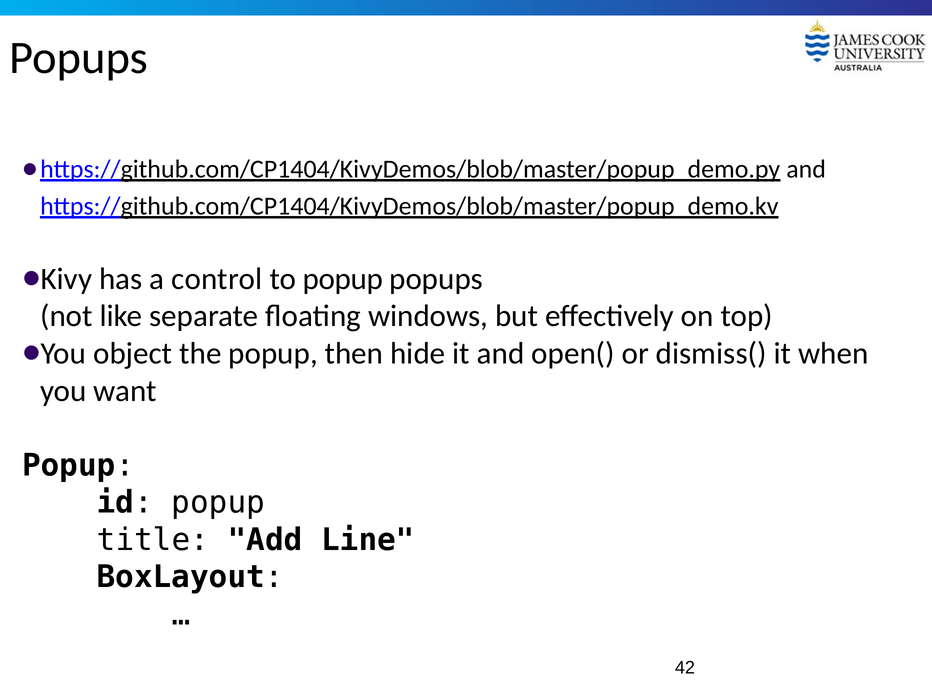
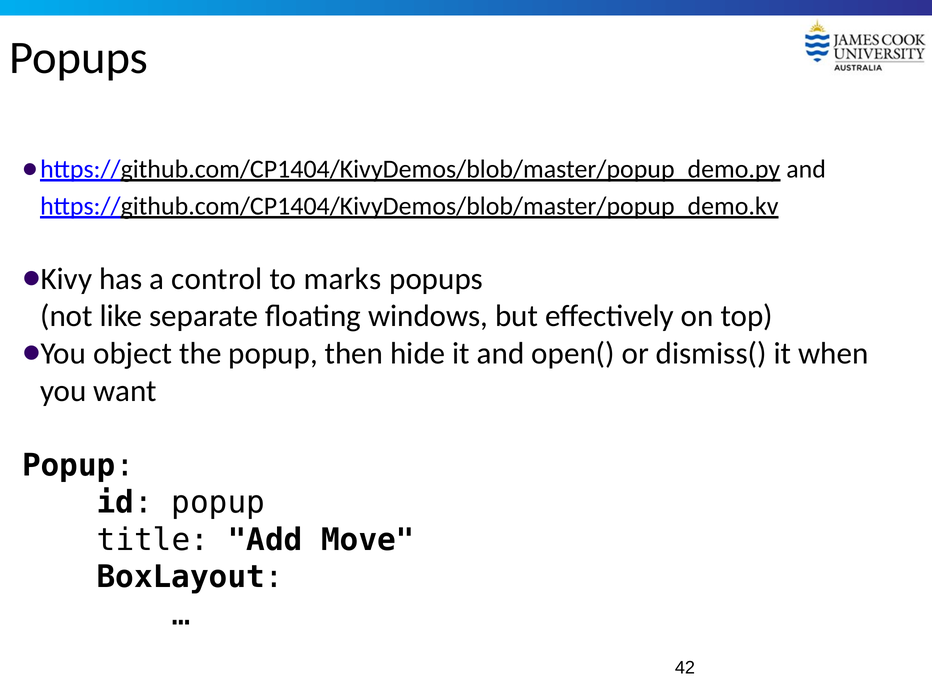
to popup: popup -> marks
Line: Line -> Move
